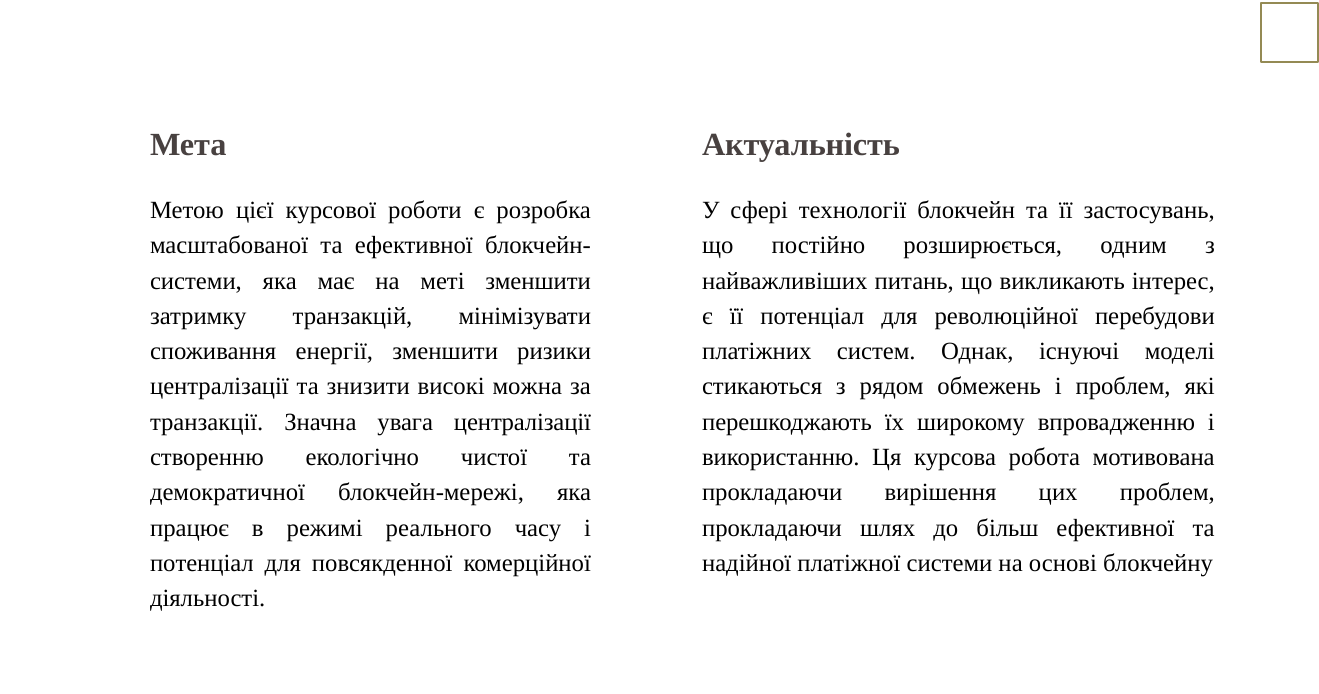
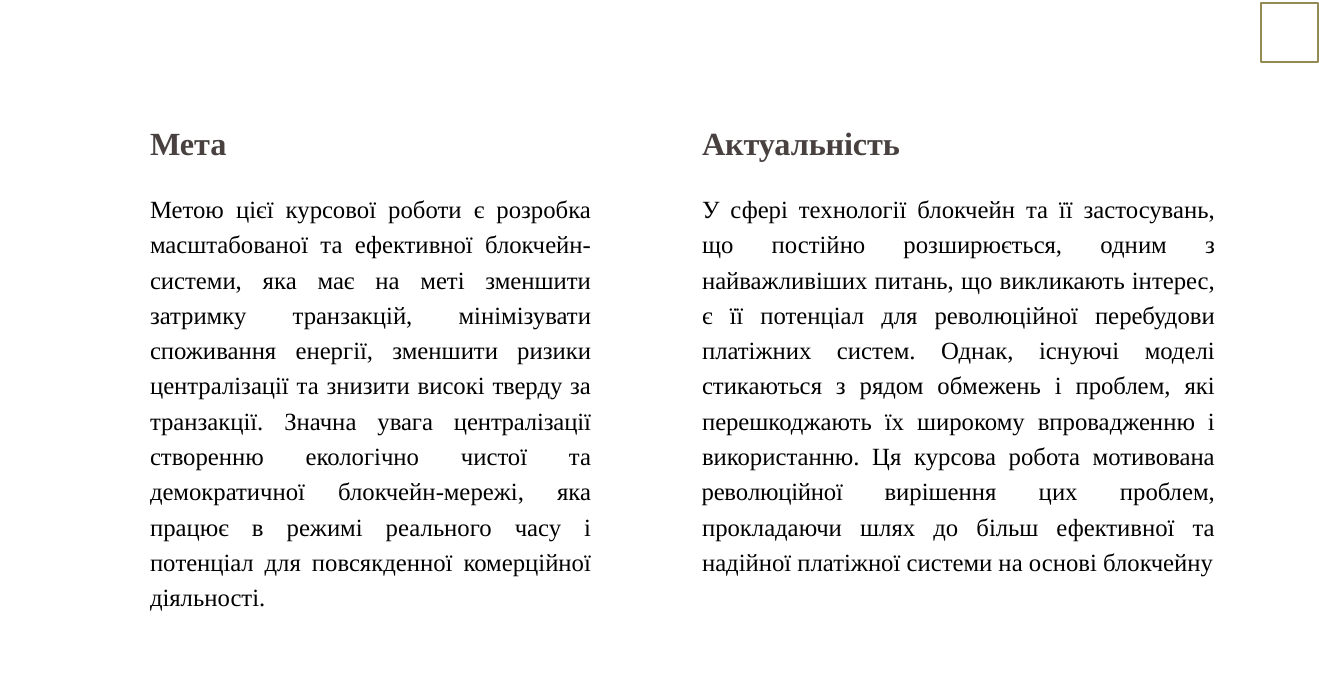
можна: можна -> тверду
прокладаючи at (772, 493): прокладаючи -> революційної
